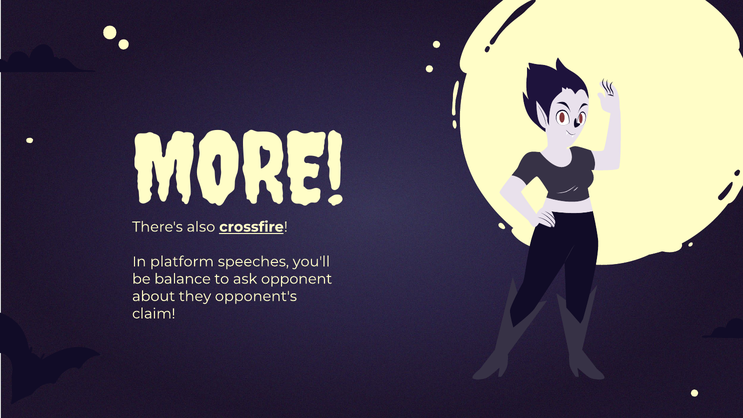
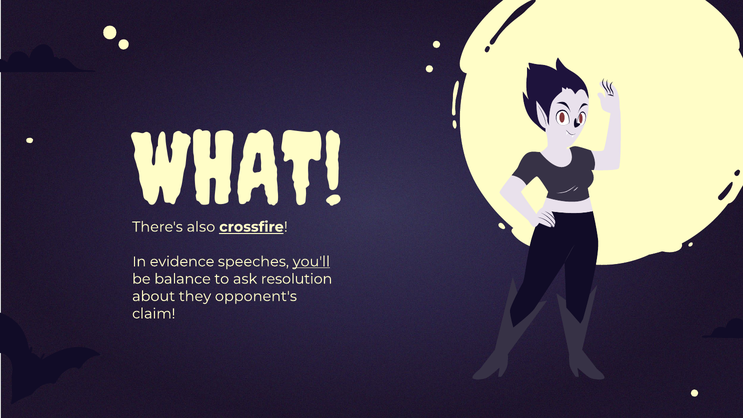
MORE: MORE -> WHAT
platform: platform -> evidence
you'll underline: none -> present
opponent: opponent -> resolution
